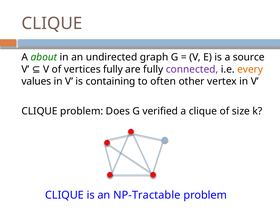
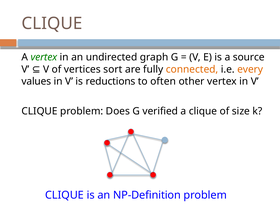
A about: about -> vertex
vertices fully: fully -> sort
connected colour: purple -> orange
containing: containing -> reductions
NP-Tractable: NP-Tractable -> NP-Definition
